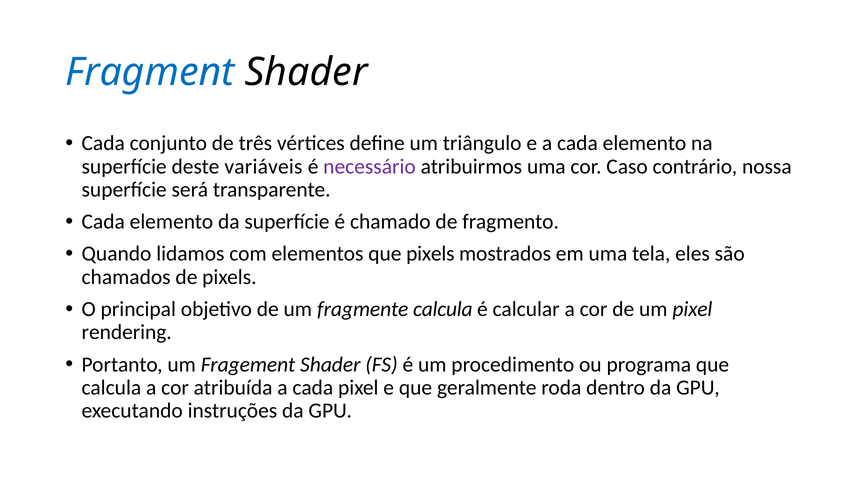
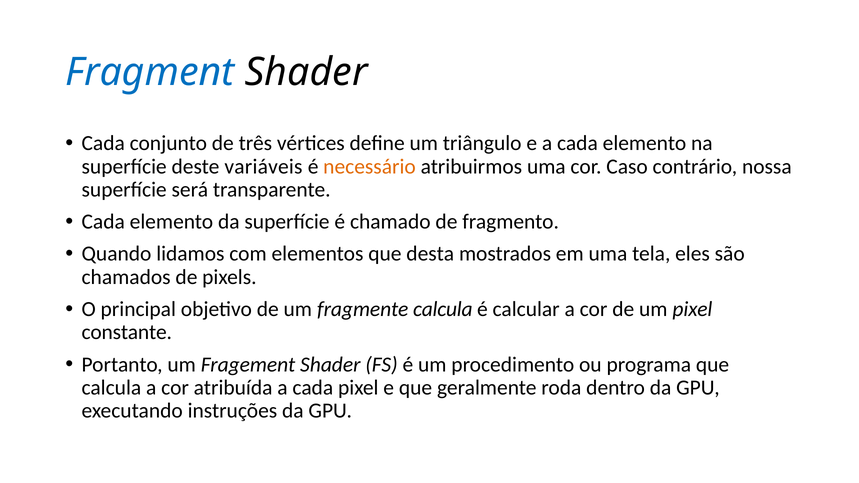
necessário colour: purple -> orange
que pixels: pixels -> desta
rendering: rendering -> constante
